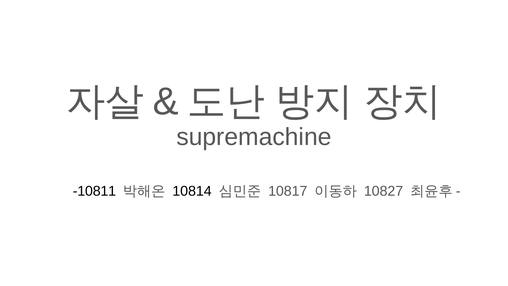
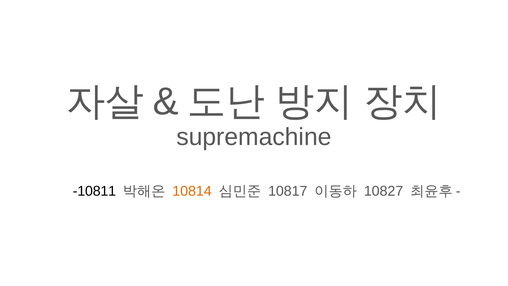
10814 colour: black -> orange
